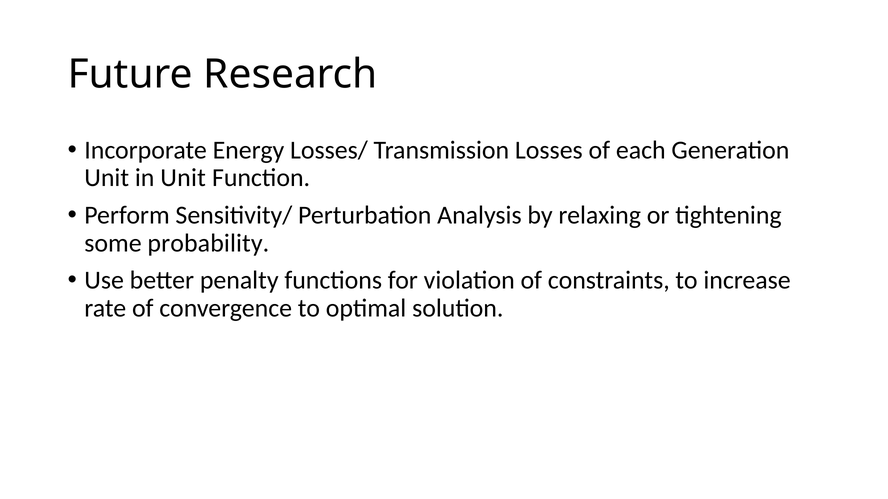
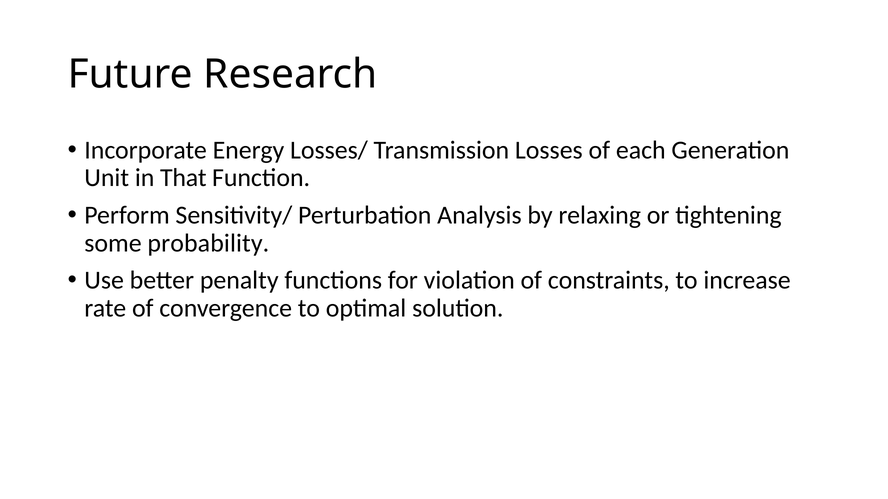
in Unit: Unit -> That
